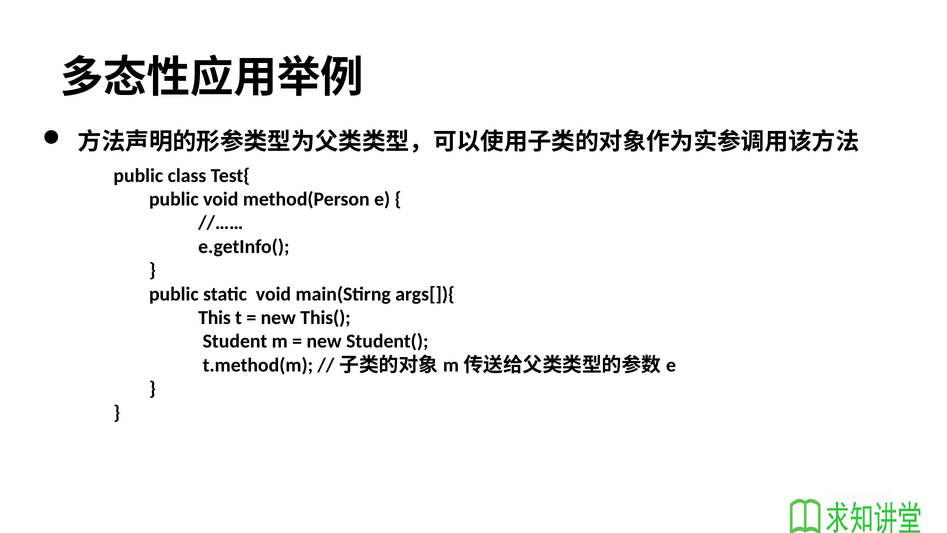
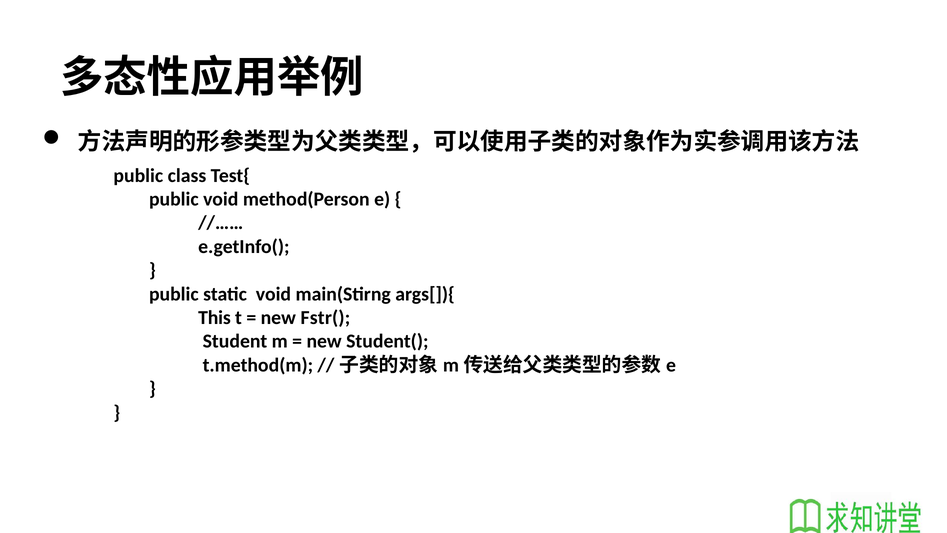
This(: This( -> Fstr(
